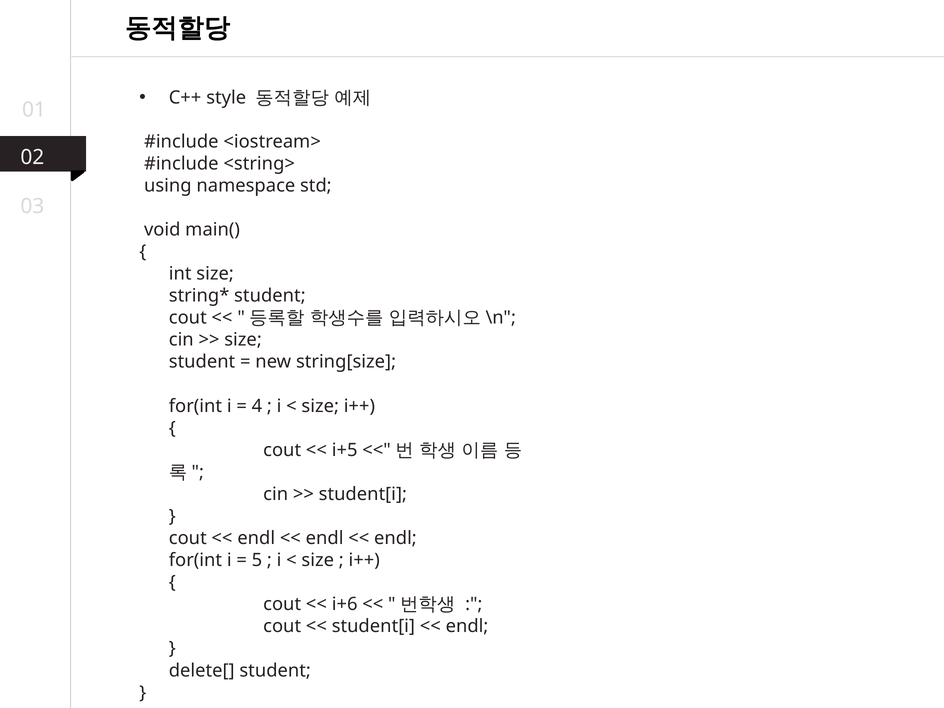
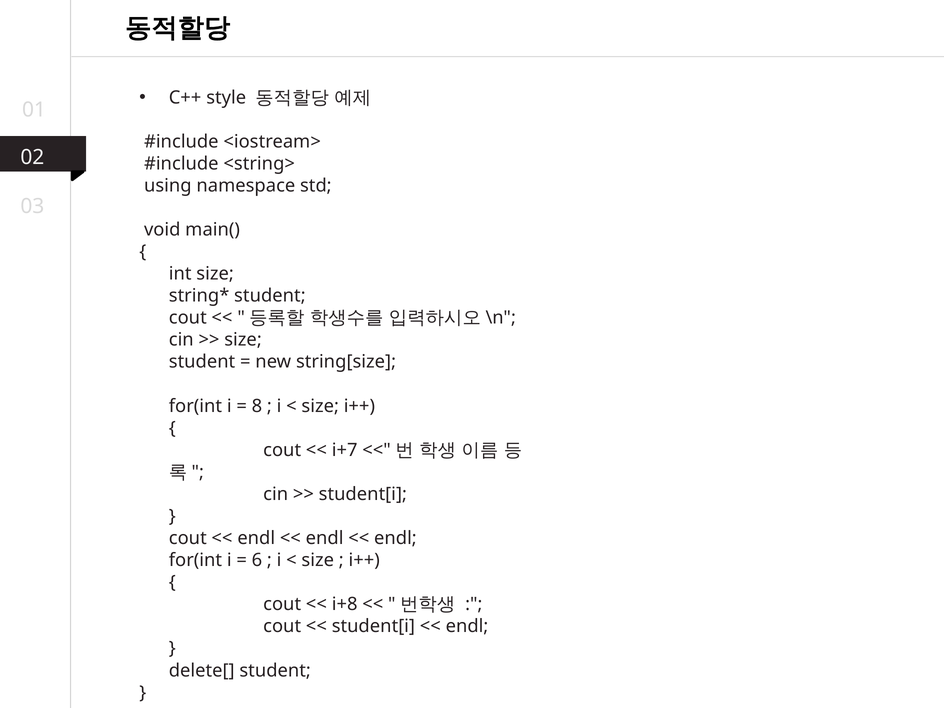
4: 4 -> 8
i+5: i+5 -> i+7
5: 5 -> 6
i+6: i+6 -> i+8
